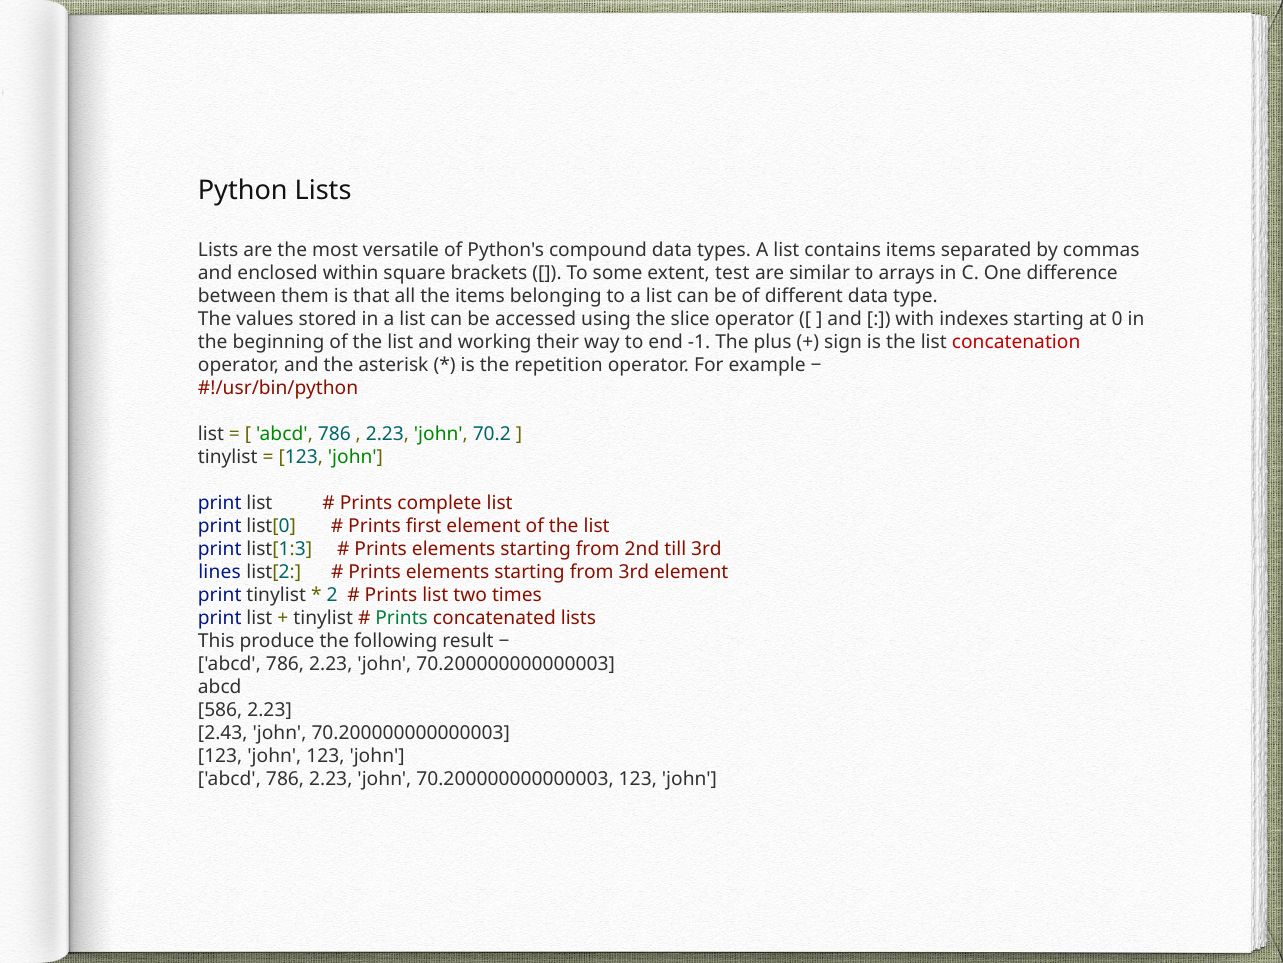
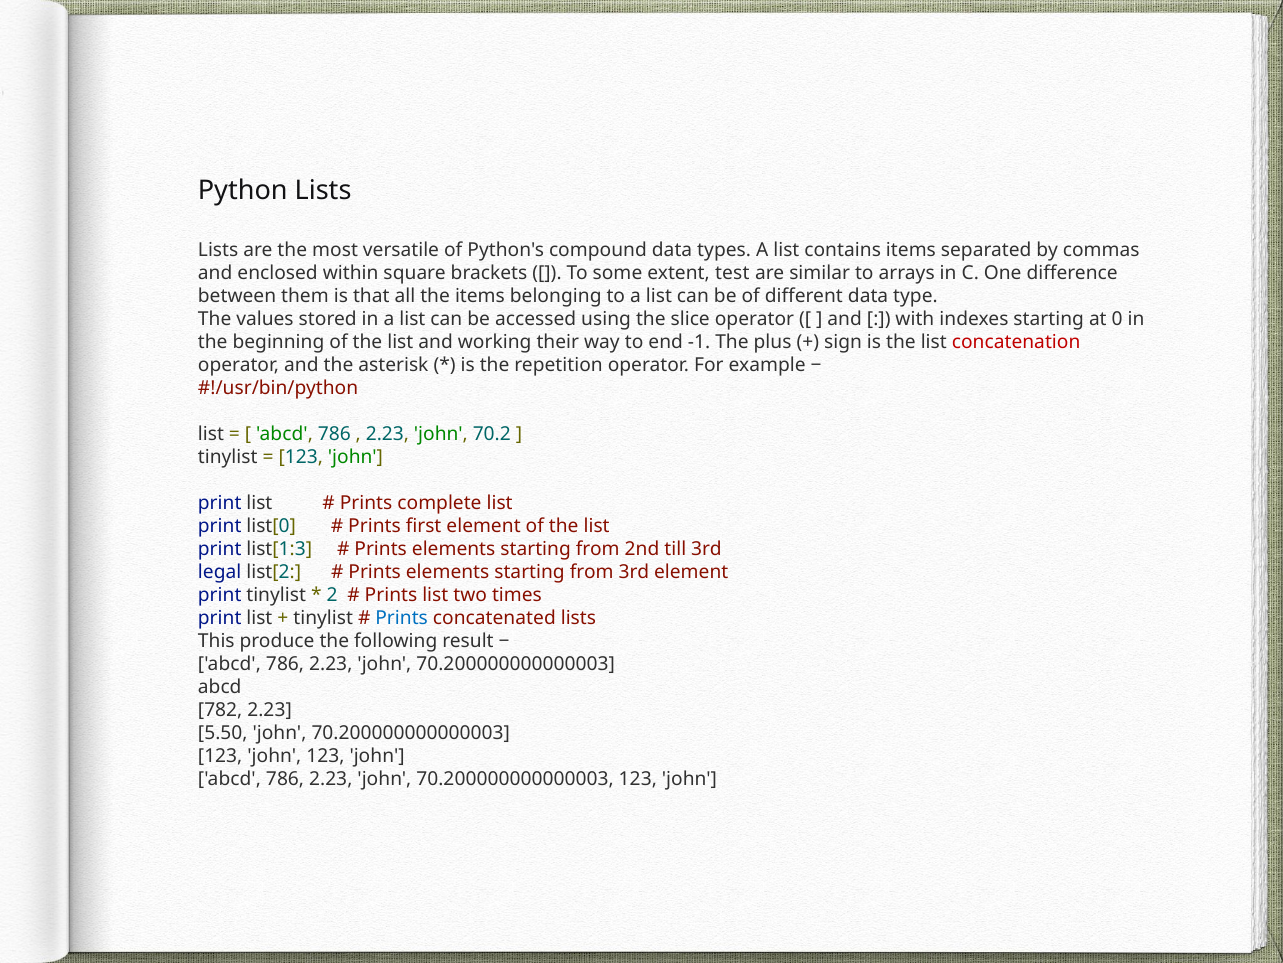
lines: lines -> legal
Prints at (402, 618) colour: green -> blue
586: 586 -> 782
2.43: 2.43 -> 5.50
